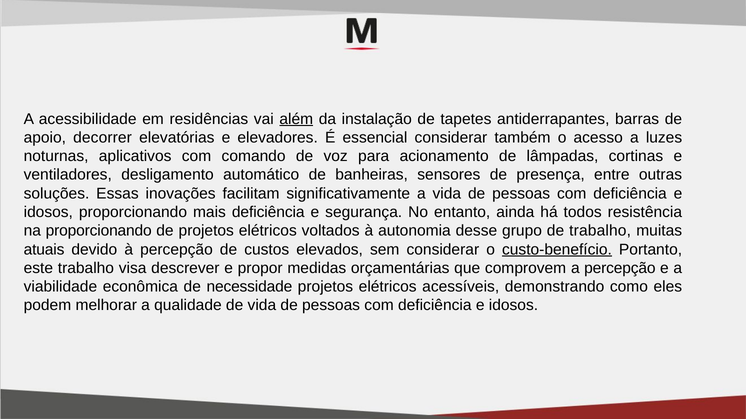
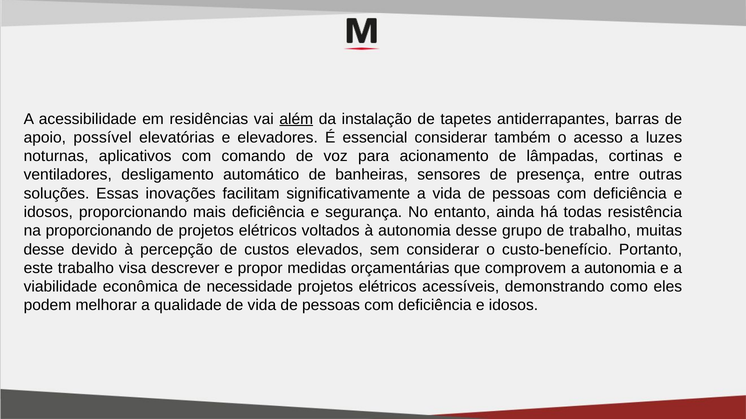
decorrer: decorrer -> possível
todos: todos -> todas
atuais at (44, 250): atuais -> desse
custo-benefício underline: present -> none
a percepção: percepção -> autonomia
